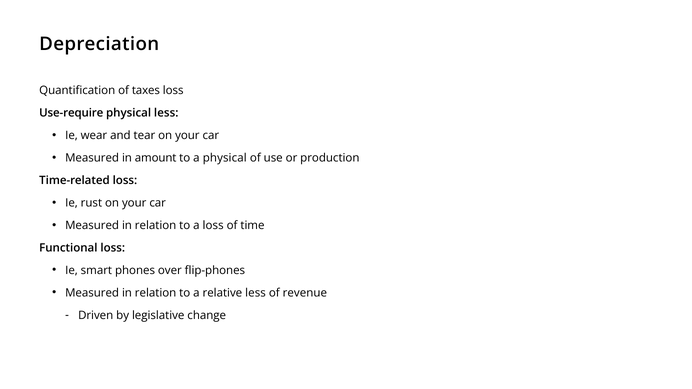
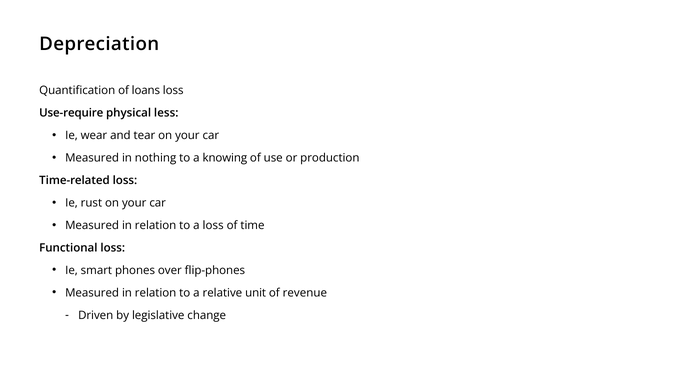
taxes: taxes -> loans
amount: amount -> nothing
a physical: physical -> knowing
relative less: less -> unit
